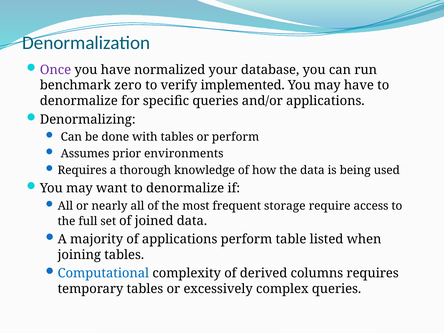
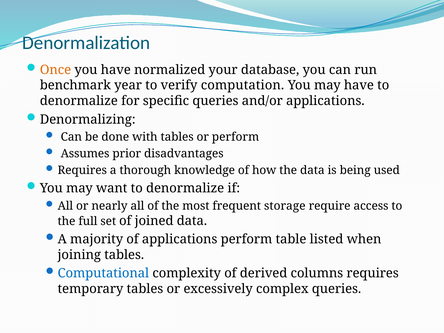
Once colour: purple -> orange
zero: zero -> year
implemented: implemented -> computation
environments: environments -> disadvantages
